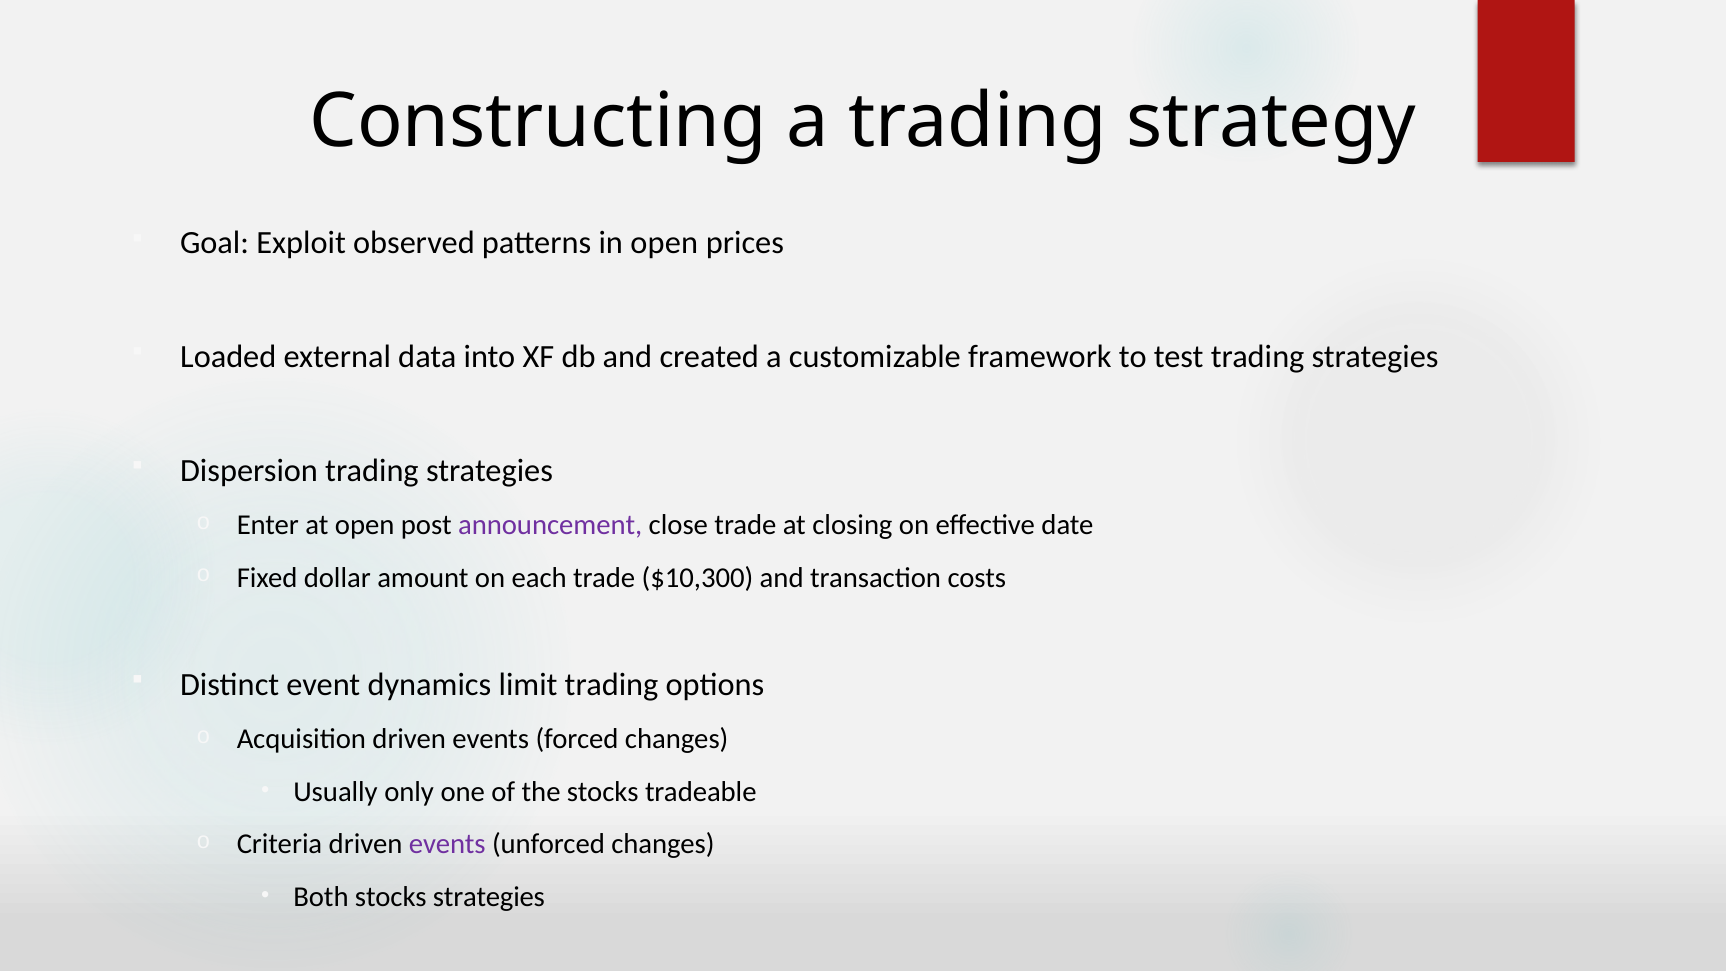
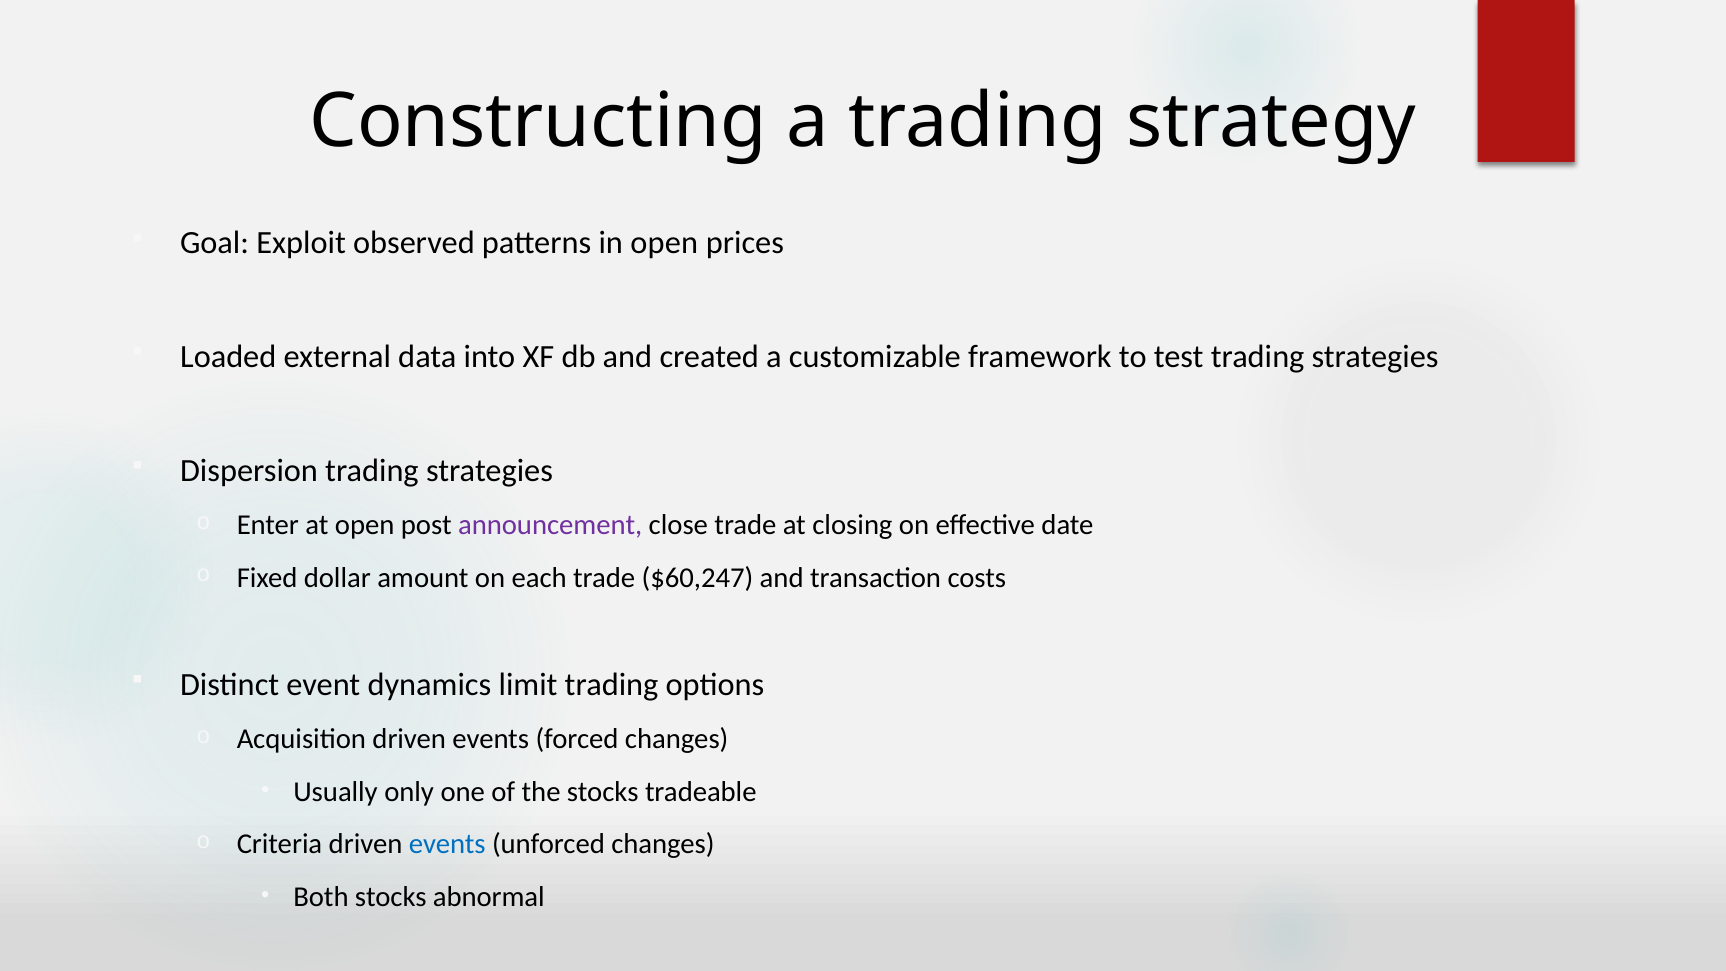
$10,300: $10,300 -> $60,247
events at (447, 844) colour: purple -> blue
stocks strategies: strategies -> abnormal
